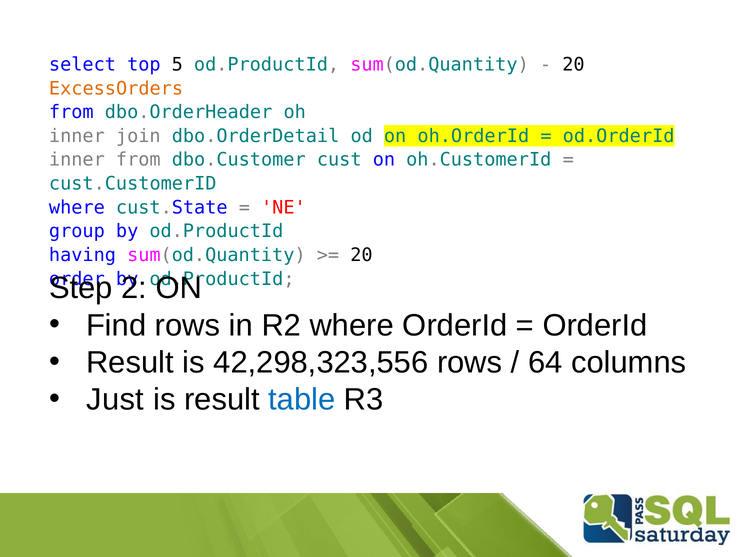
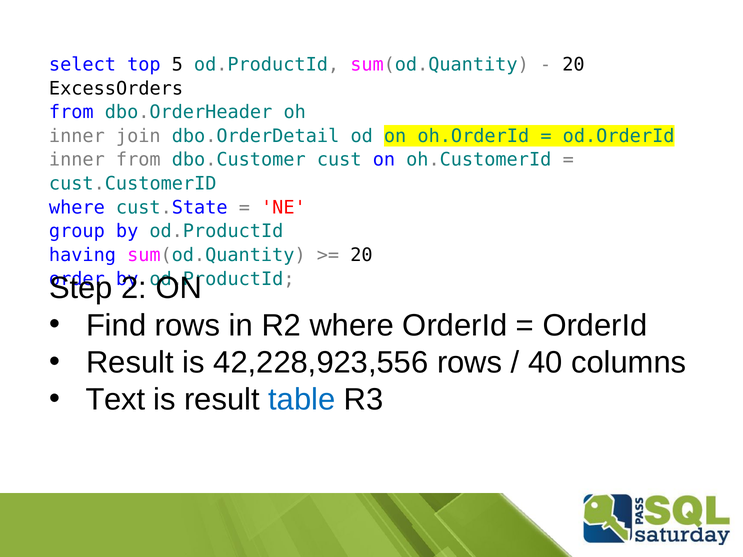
ExcessOrders colour: orange -> black
42,298,323,556: 42,298,323,556 -> 42,228,923,556
64: 64 -> 40
Just: Just -> Text
